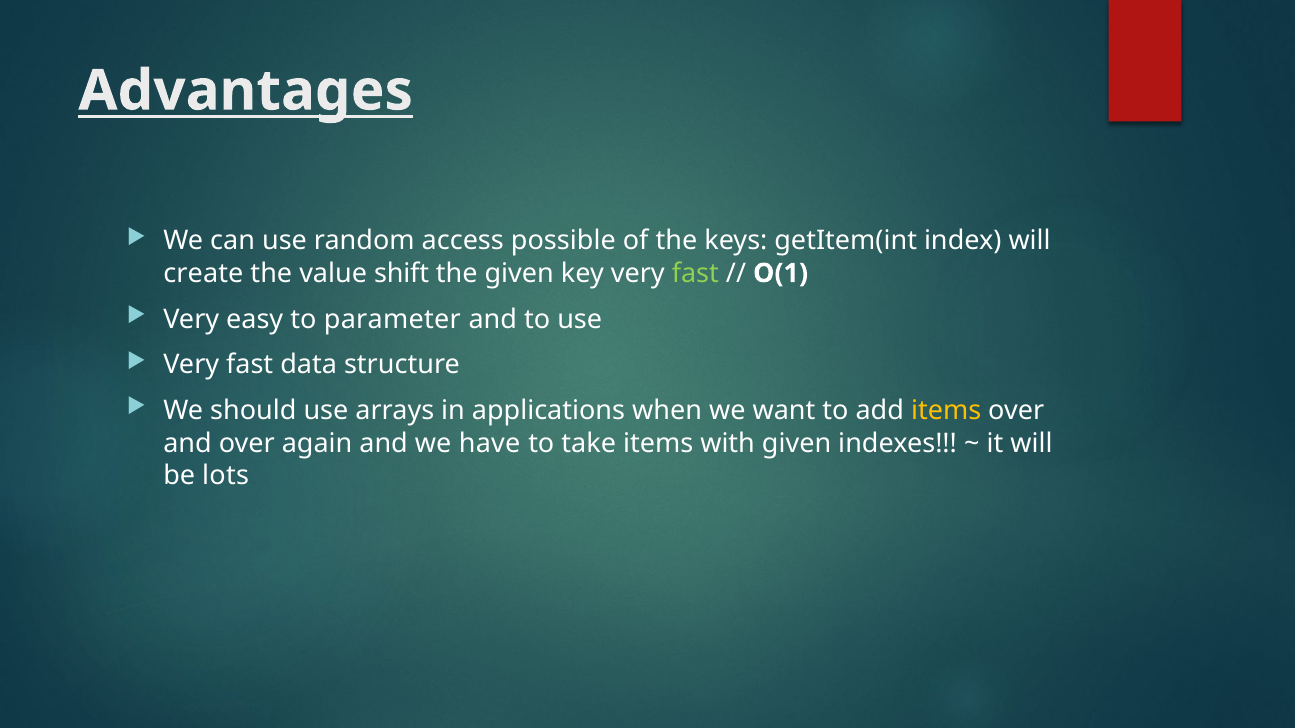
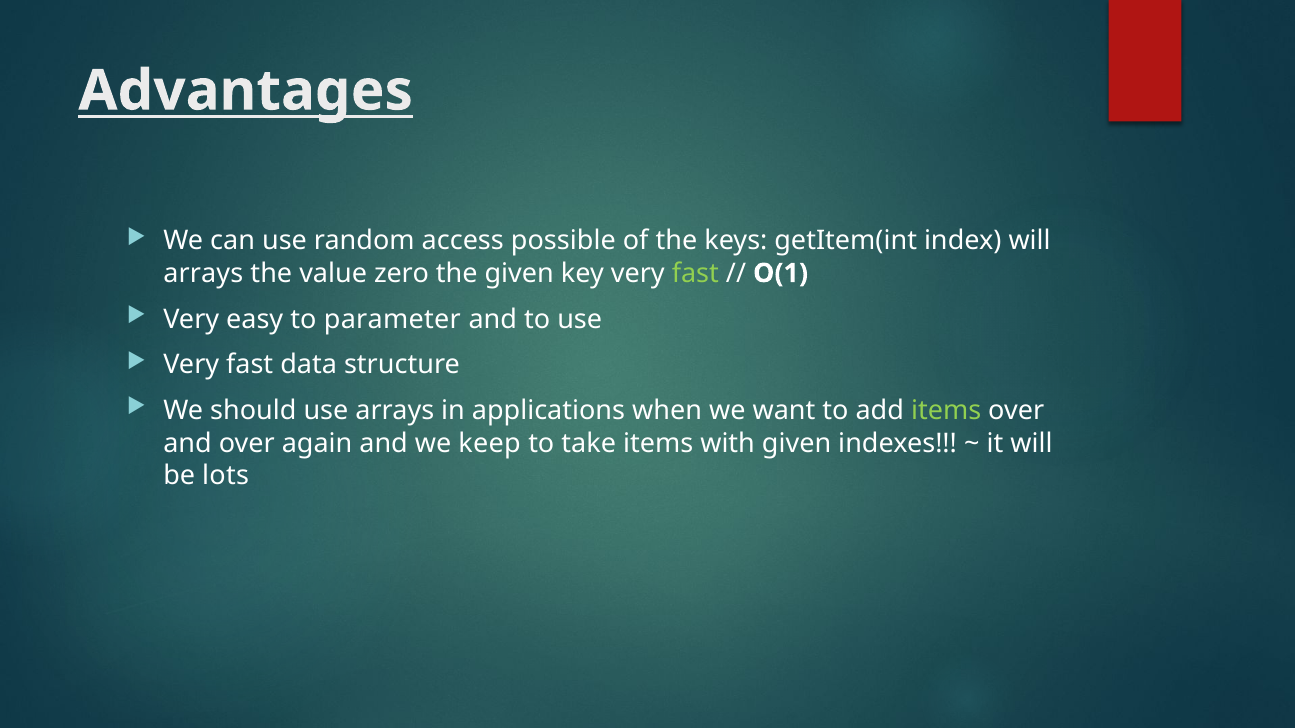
create at (203, 273): create -> arrays
shift: shift -> zero
items at (946, 411) colour: yellow -> light green
have: have -> keep
